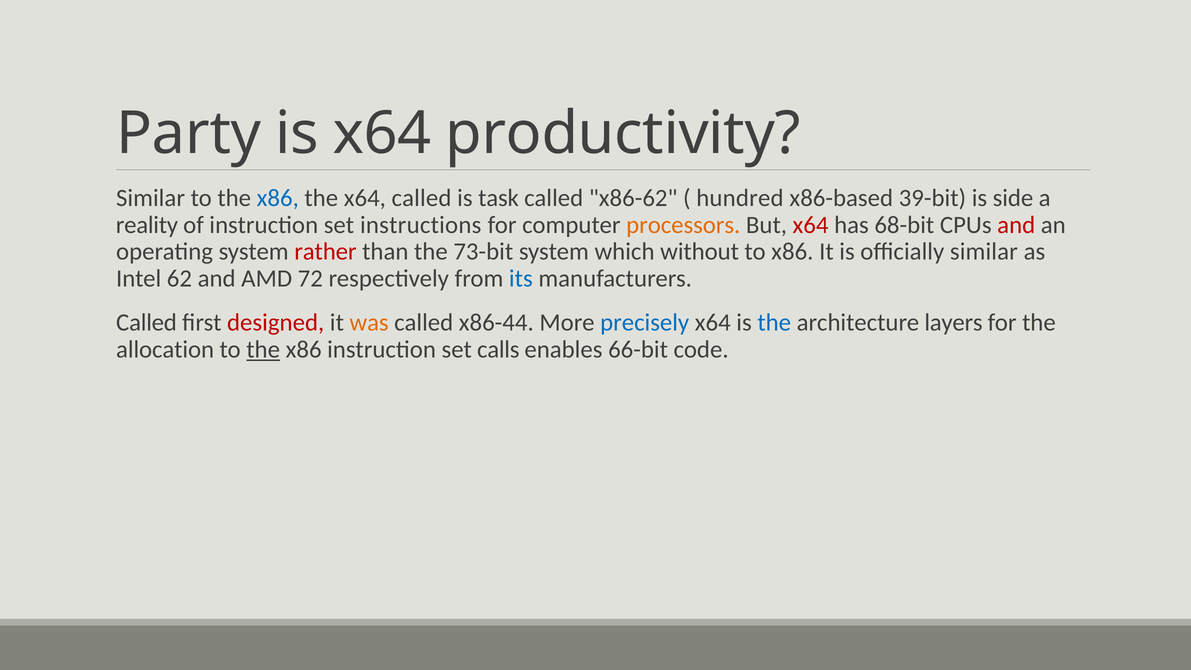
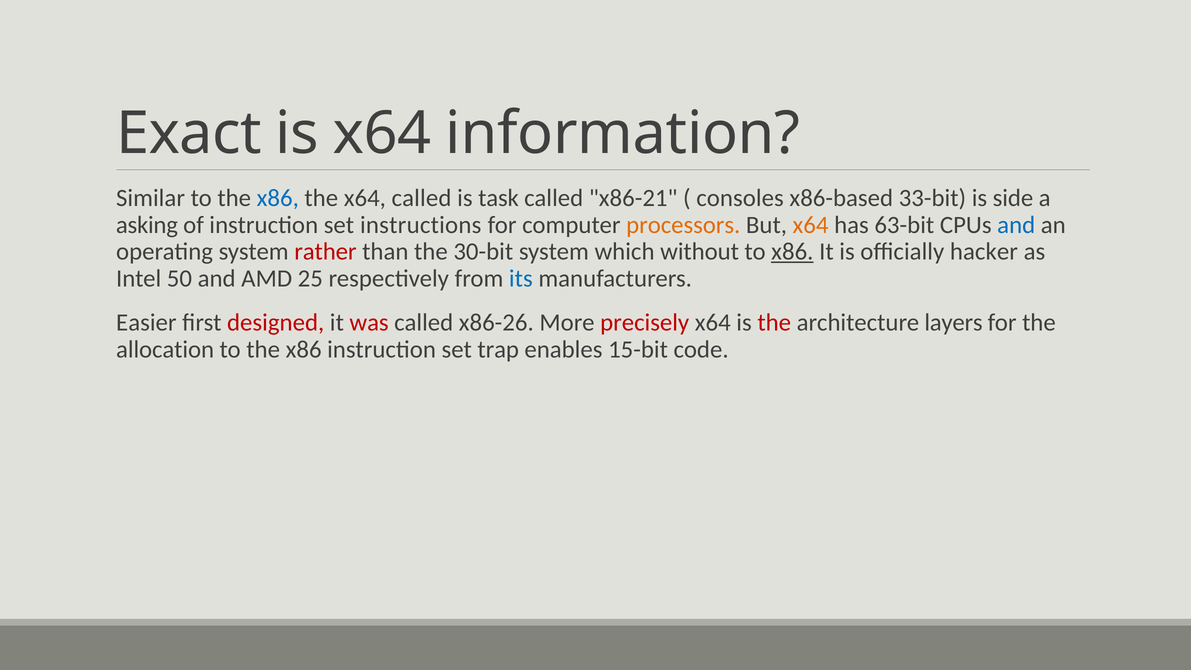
Party: Party -> Exact
productivity: productivity -> information
x86-62: x86-62 -> x86-21
hundred: hundred -> consoles
39-bit: 39-bit -> 33-bit
reality: reality -> asking
x64 at (811, 225) colour: red -> orange
68-bit: 68-bit -> 63-bit
and at (1016, 225) colour: red -> blue
73-bit: 73-bit -> 30-bit
x86 at (792, 252) underline: none -> present
officially similar: similar -> hacker
62: 62 -> 50
72: 72 -> 25
Called at (146, 323): Called -> Easier
was colour: orange -> red
x86-44: x86-44 -> x86-26
precisely colour: blue -> red
the at (774, 323) colour: blue -> red
the at (263, 349) underline: present -> none
calls: calls -> trap
66-bit: 66-bit -> 15-bit
